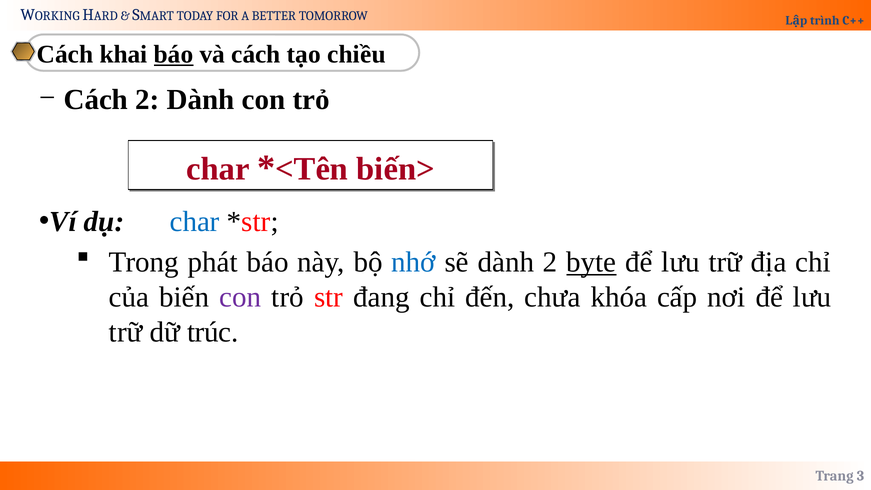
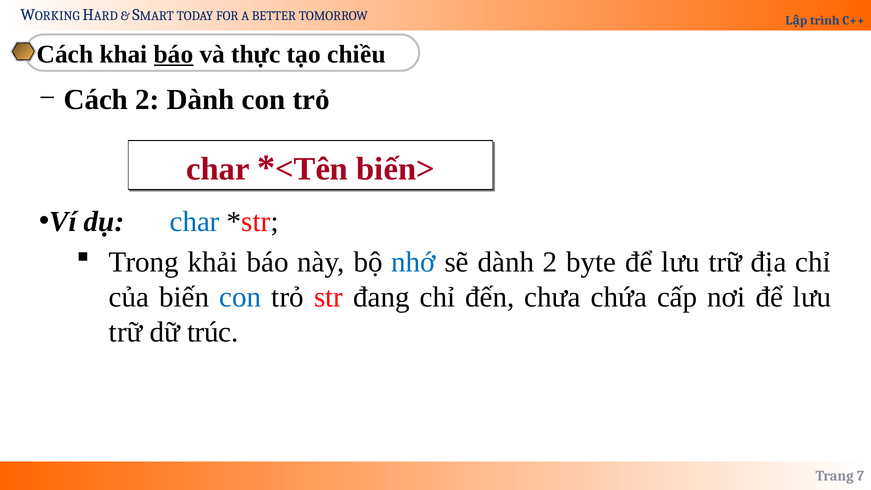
và cách: cách -> thực
phát: phát -> khải
byte underline: present -> none
con at (240, 297) colour: purple -> blue
khóa: khóa -> chứa
3: 3 -> 7
